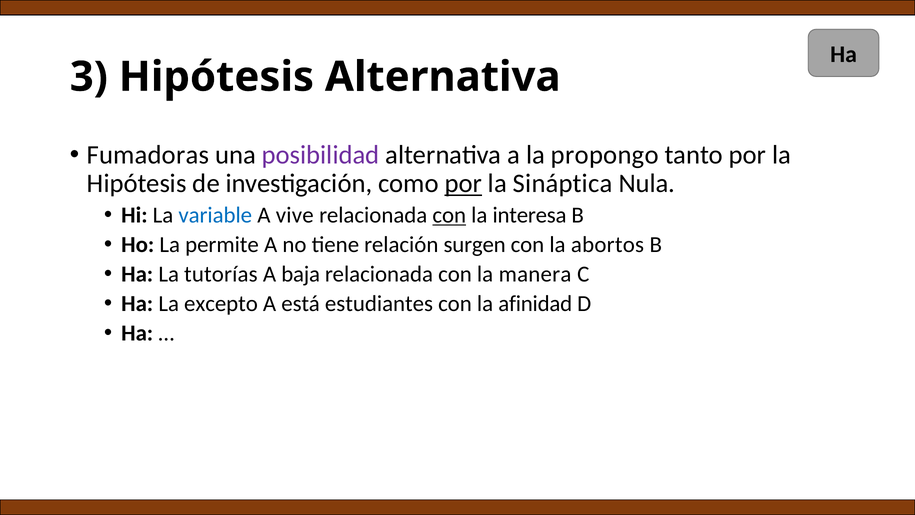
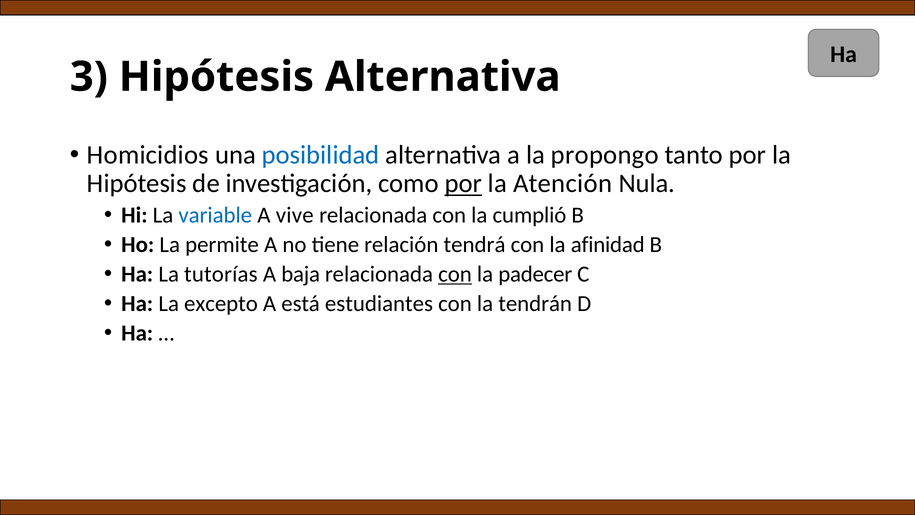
Fumadoras: Fumadoras -> Homicidios
posibilidad colour: purple -> blue
Sináptica: Sináptica -> Atención
con at (449, 215) underline: present -> none
interesa: interesa -> cumplió
surgen: surgen -> tendrá
abortos: abortos -> afinidad
con at (455, 274) underline: none -> present
manera: manera -> padecer
afinidad: afinidad -> tendrán
